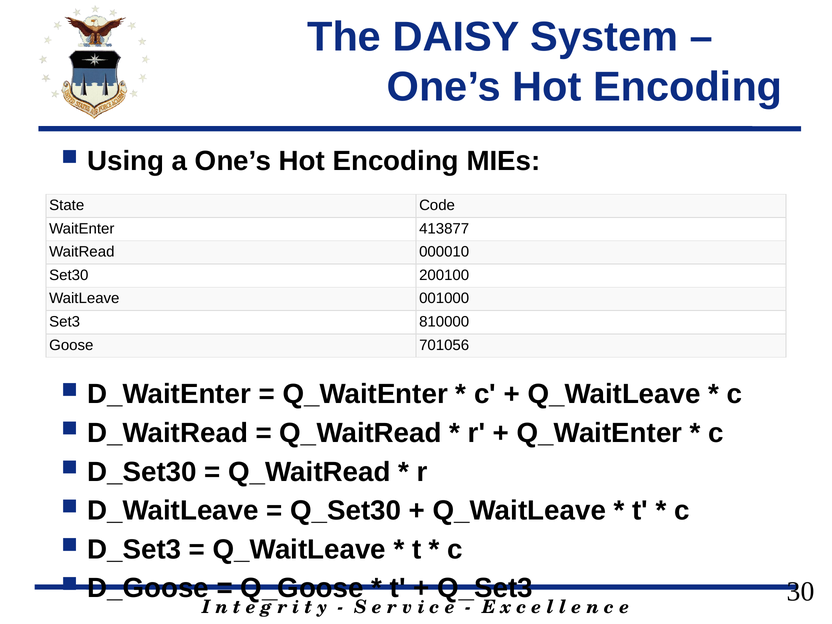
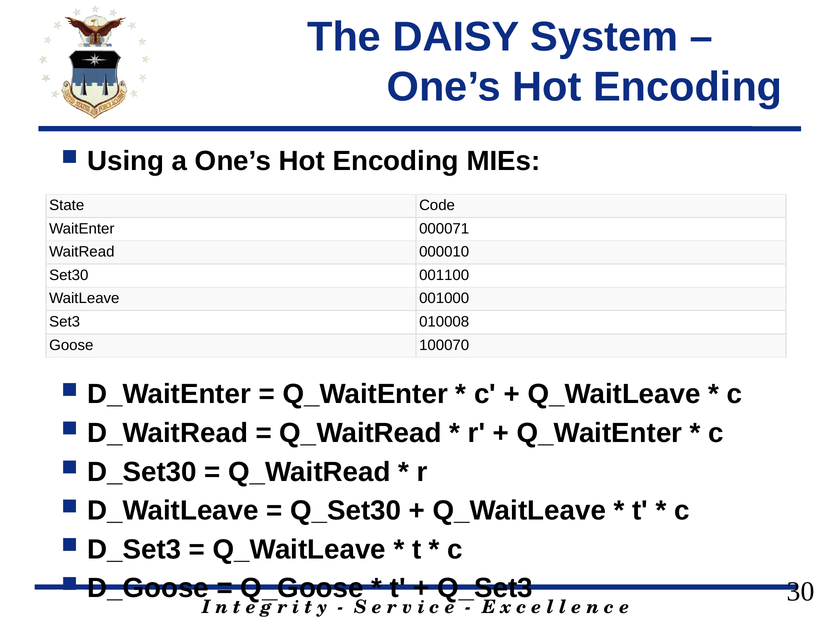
413877: 413877 -> 000071
200100: 200100 -> 001100
810000: 810000 -> 010008
701056: 701056 -> 100070
